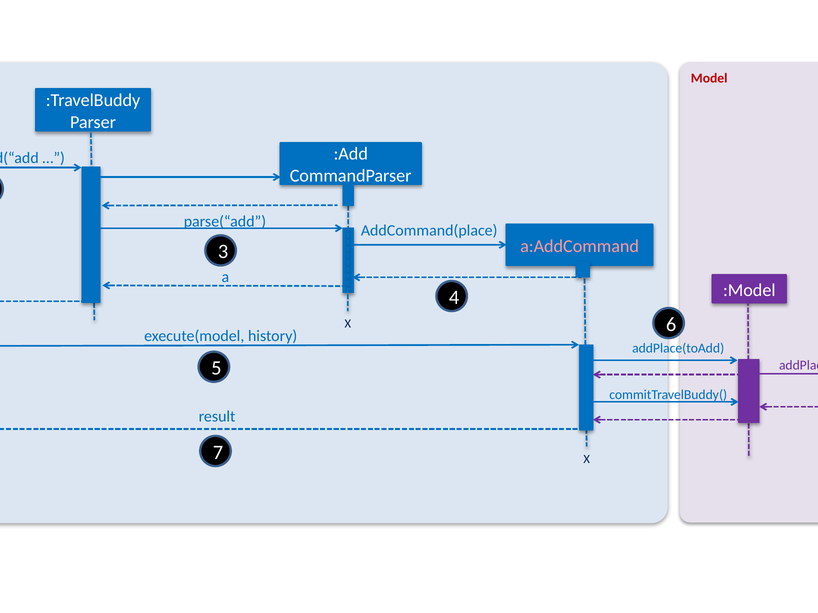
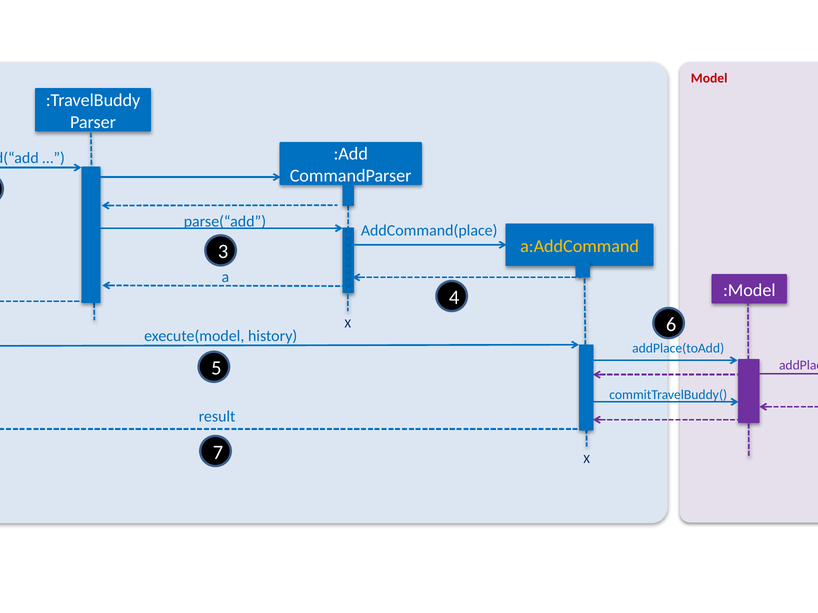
a:AddCommand colour: pink -> yellow
